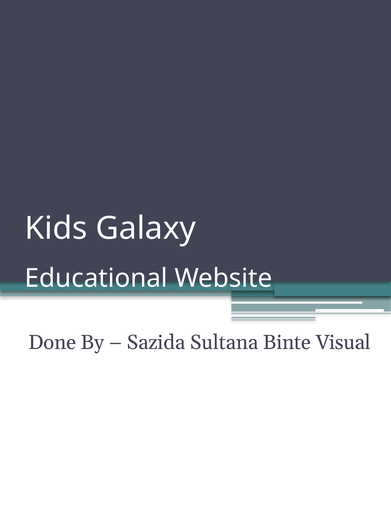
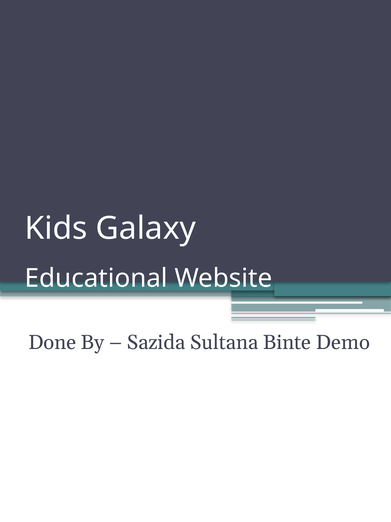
Visual: Visual -> Demo
